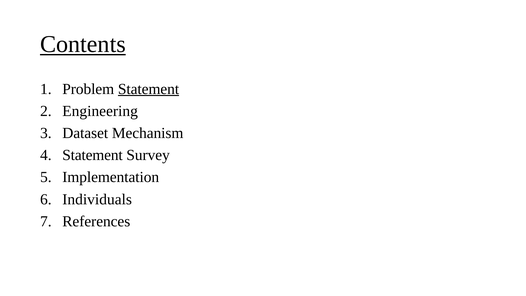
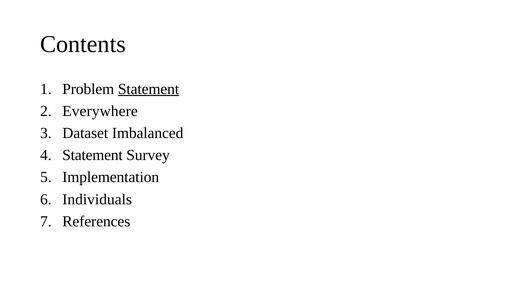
Contents underline: present -> none
Engineering: Engineering -> Everywhere
Mechanism: Mechanism -> Imbalanced
